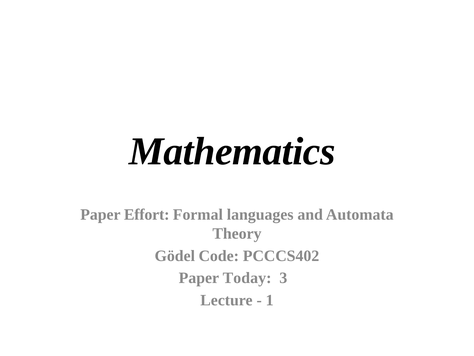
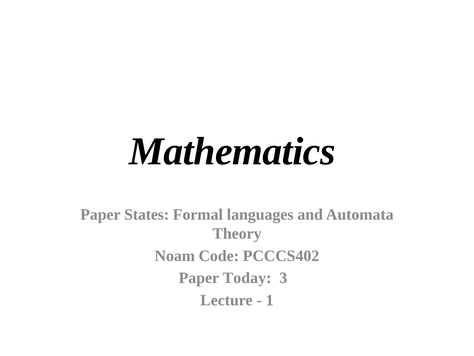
Effort: Effort -> States
Gödel: Gödel -> Noam
